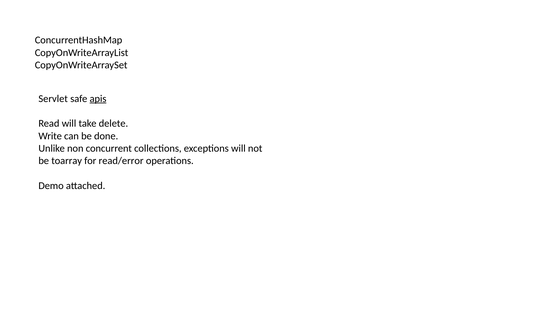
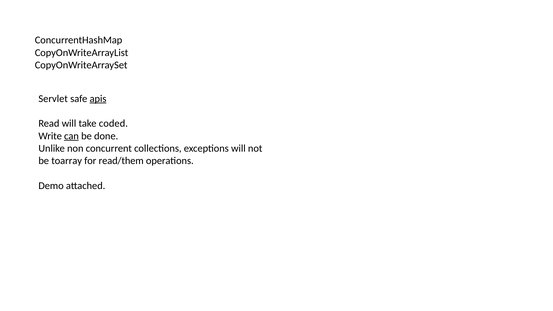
delete: delete -> coded
can underline: none -> present
read/error: read/error -> read/them
